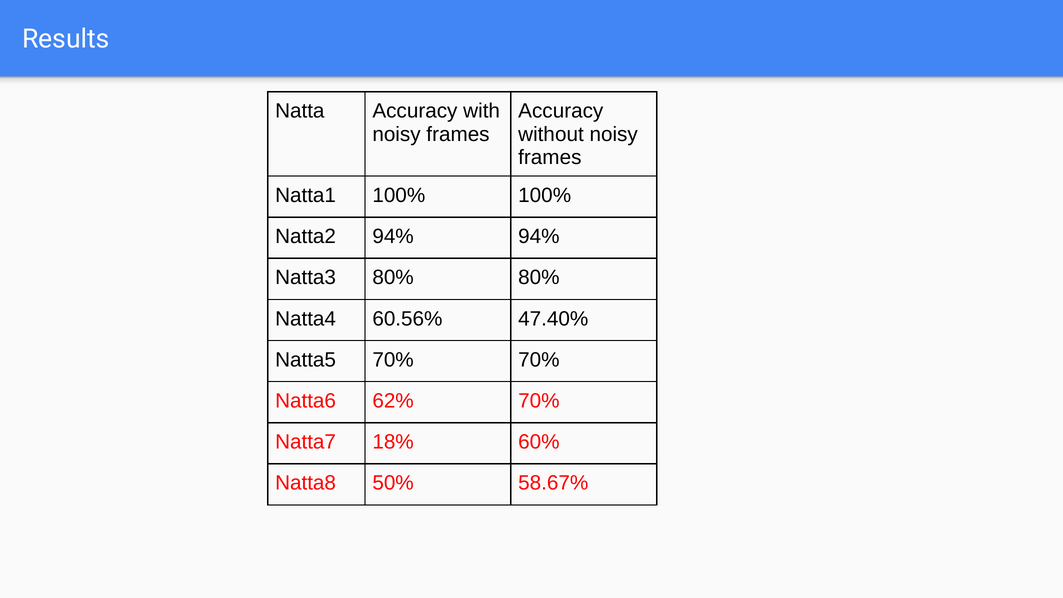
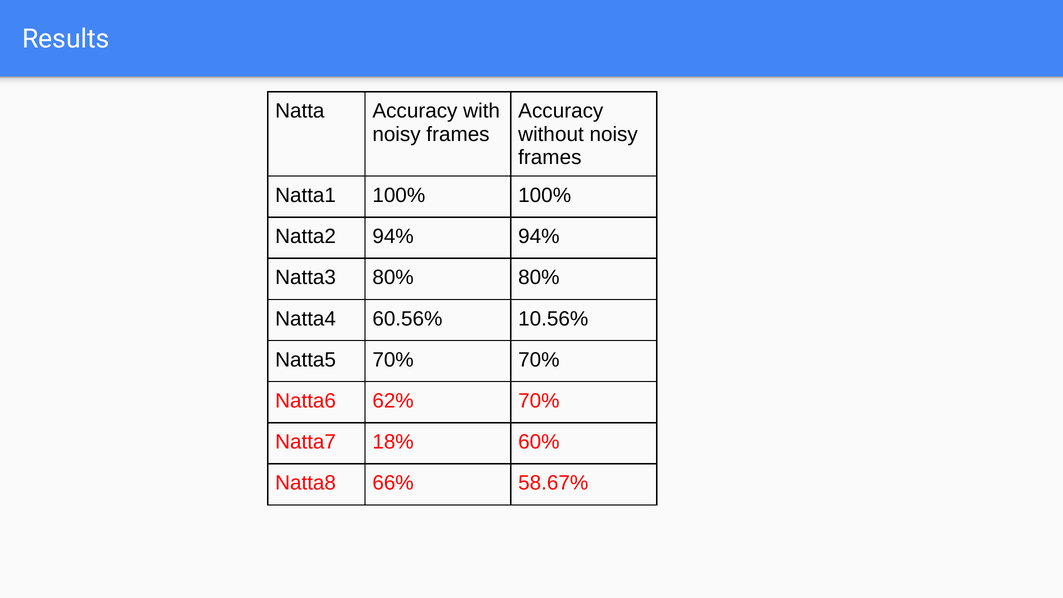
47.40%: 47.40% -> 10.56%
50%: 50% -> 66%
